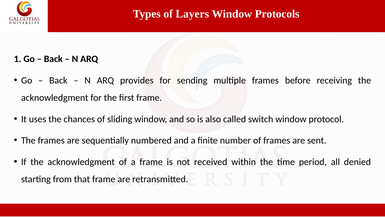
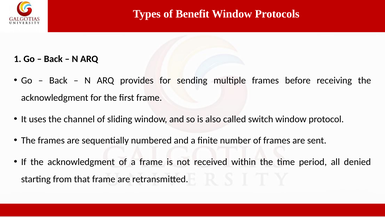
Layers: Layers -> Benefit
chances: chances -> channel
